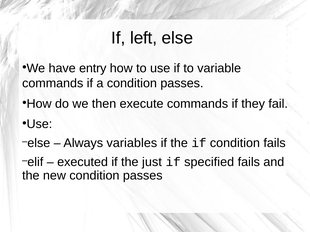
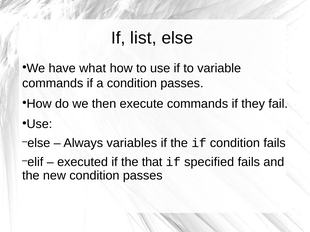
left: left -> list
entry: entry -> what
just: just -> that
